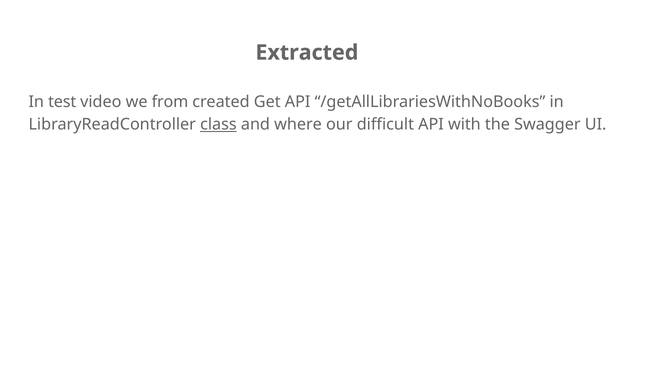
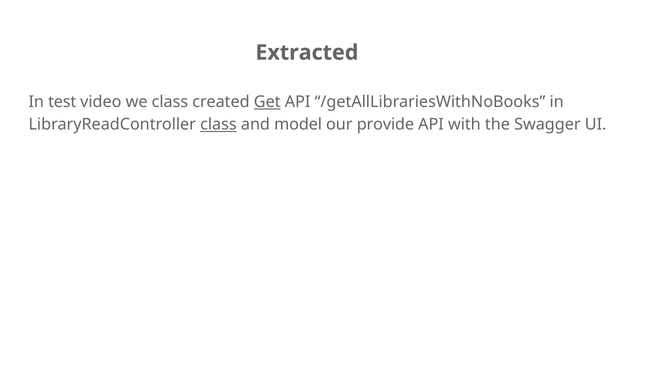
we from: from -> class
Get underline: none -> present
where: where -> model
difficult: difficult -> provide
